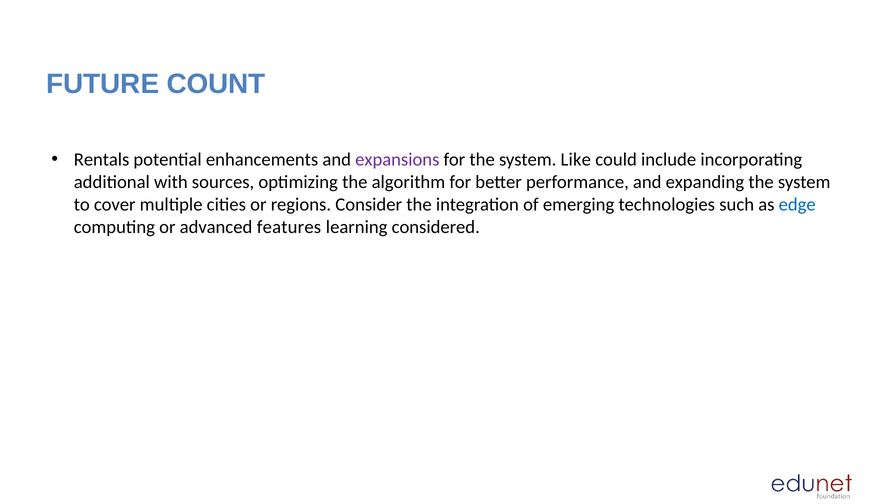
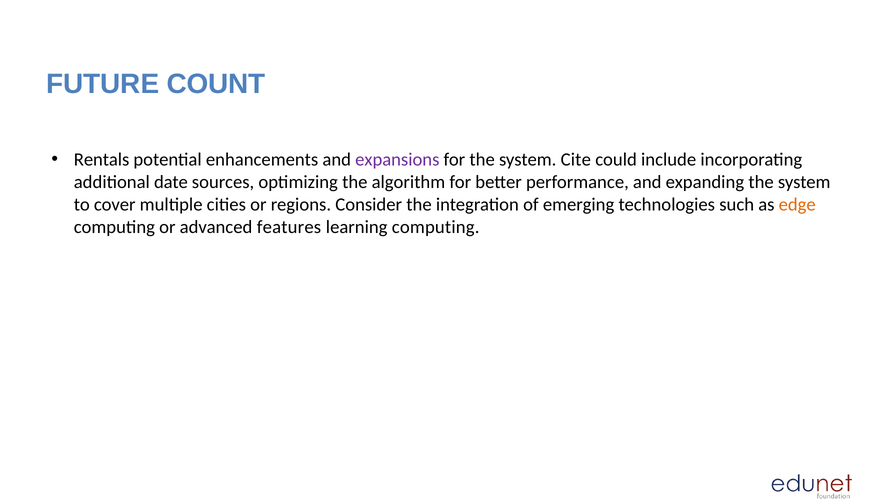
Like: Like -> Cite
with: with -> date
edge colour: blue -> orange
learning considered: considered -> computing
